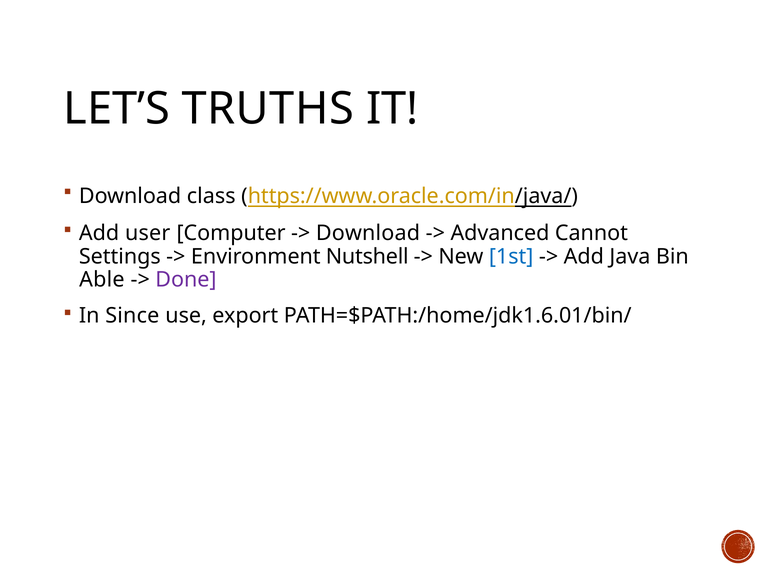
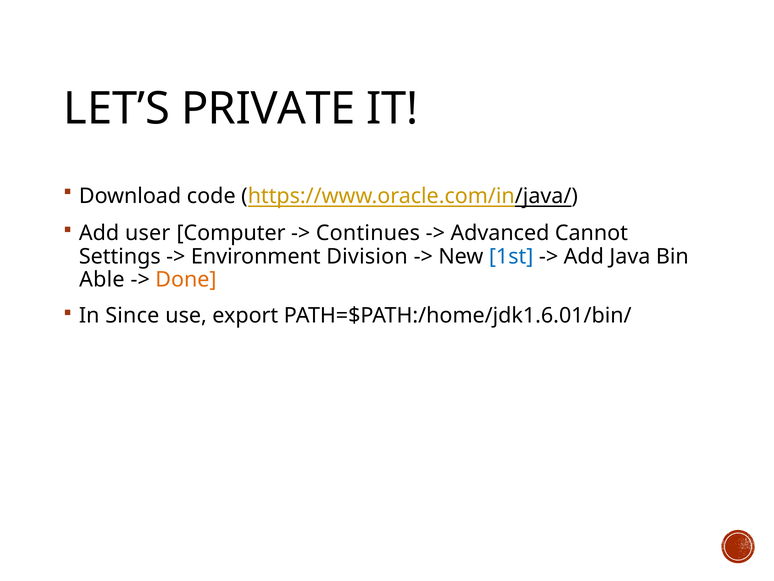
TRUTHS: TRUTHS -> PRIVATE
class: class -> code
Download at (368, 233): Download -> Continues
Nutshell: Nutshell -> Division
Done colour: purple -> orange
